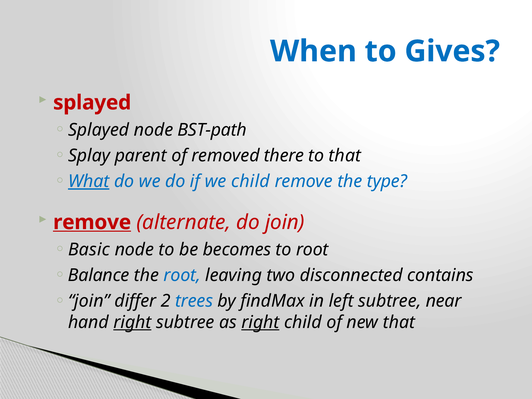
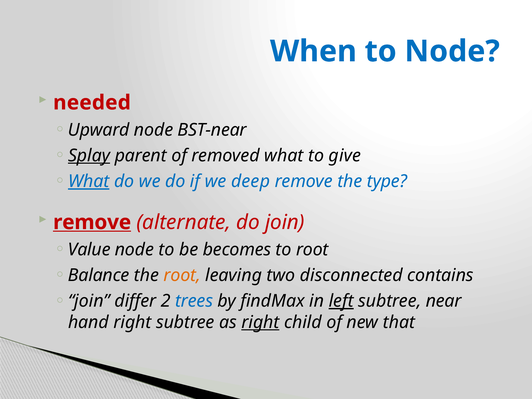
to Gives: Gives -> Node
splayed at (92, 103): splayed -> needed
Splayed at (99, 130): Splayed -> Upward
BST-path: BST-path -> BST-near
Splay underline: none -> present
removed there: there -> what
to that: that -> give
we child: child -> deep
Basic: Basic -> Value
root at (182, 275) colour: blue -> orange
left underline: none -> present
right at (132, 322) underline: present -> none
